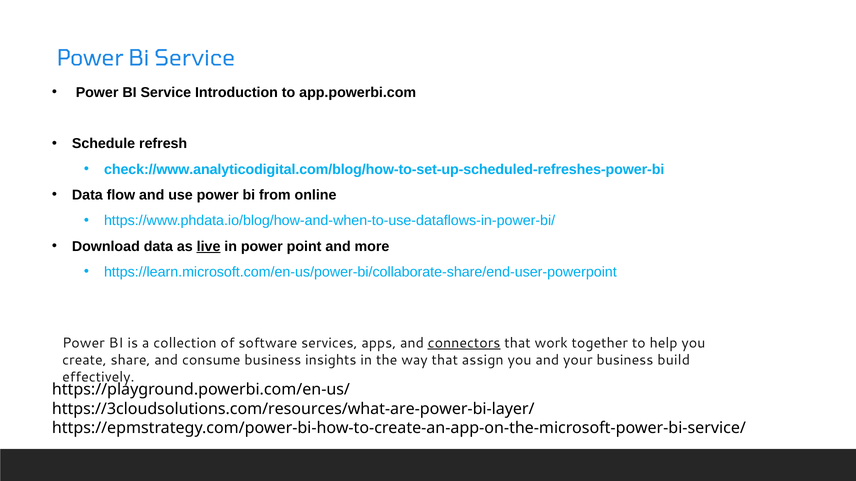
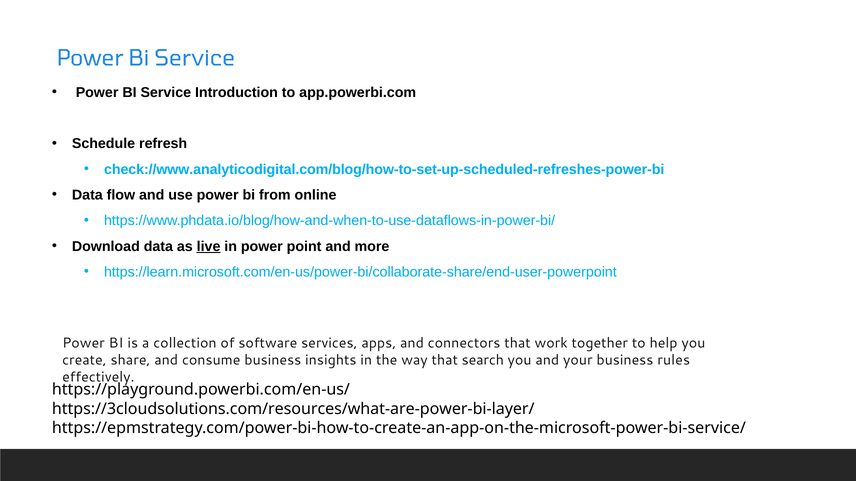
connectors underline: present -> none
assign: assign -> search
build: build -> rules
